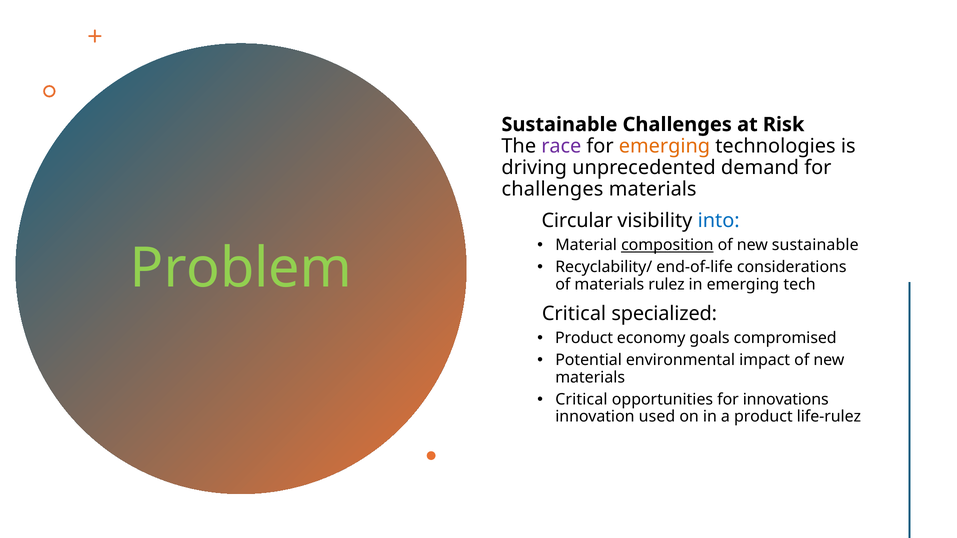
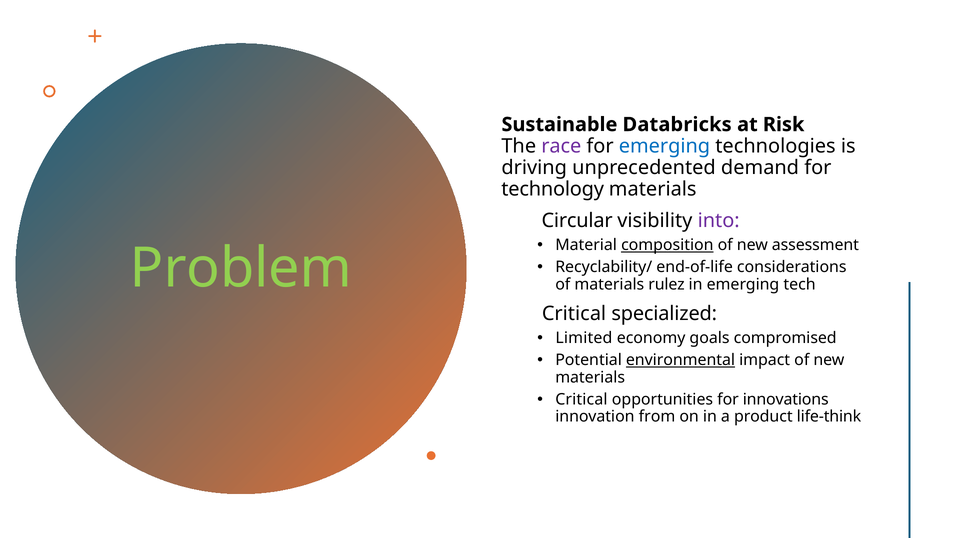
Sustainable Challenges: Challenges -> Databricks
emerging at (664, 146) colour: orange -> blue
challenges at (552, 189): challenges -> technology
into colour: blue -> purple
new sustainable: sustainable -> assessment
Product at (584, 338): Product -> Limited
environmental underline: none -> present
used: used -> from
life-rulez: life-rulez -> life-think
